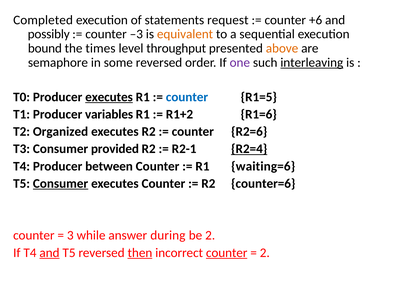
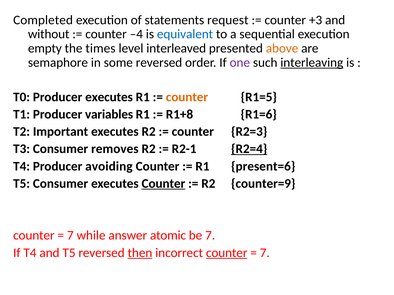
+6: +6 -> +3
possibly: possibly -> without
–3: –3 -> –4
equivalent colour: orange -> blue
bound: bound -> empty
throughput: throughput -> interleaved
executes at (109, 97) underline: present -> none
counter at (187, 97) colour: blue -> orange
R1+2: R1+2 -> R1+8
Organized: Organized -> Important
R2=6: R2=6 -> R2=3
provided: provided -> removes
between: between -> avoiding
waiting=6: waiting=6 -> present=6
Consumer at (61, 184) underline: present -> none
Counter at (163, 184) underline: none -> present
counter=6: counter=6 -> counter=9
3 at (70, 236): 3 -> 7
during: during -> atomic
be 2: 2 -> 7
and at (49, 253) underline: present -> none
2 at (265, 253): 2 -> 7
